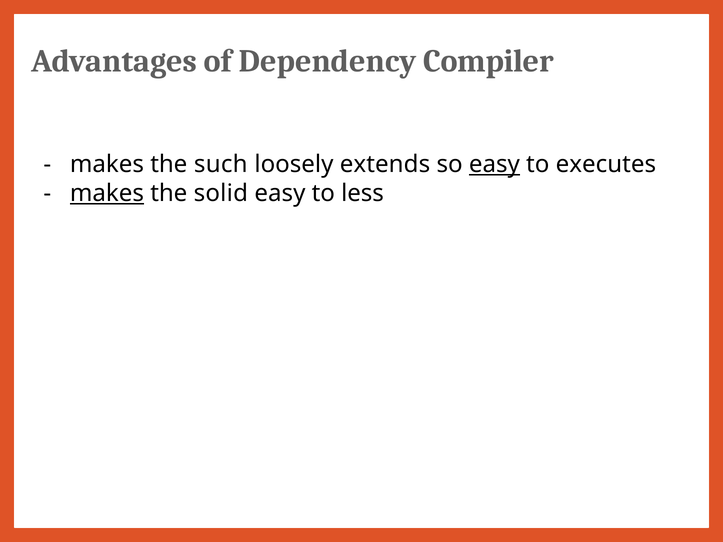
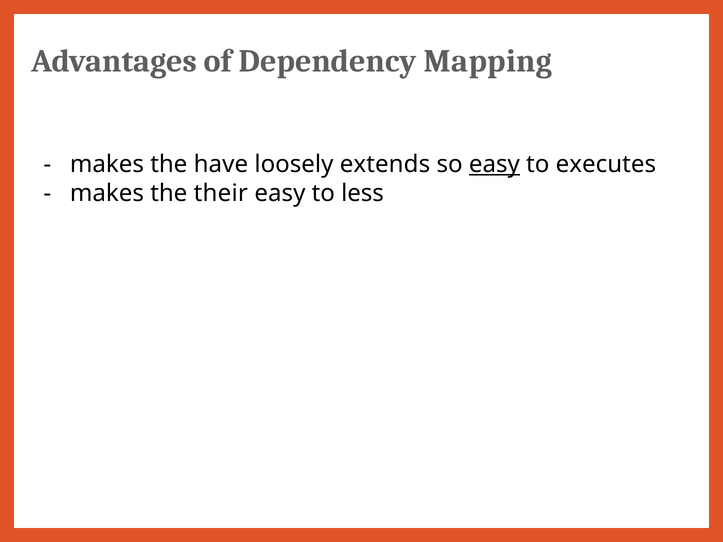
Compiler: Compiler -> Mapping
such: such -> have
makes at (107, 193) underline: present -> none
solid: solid -> their
